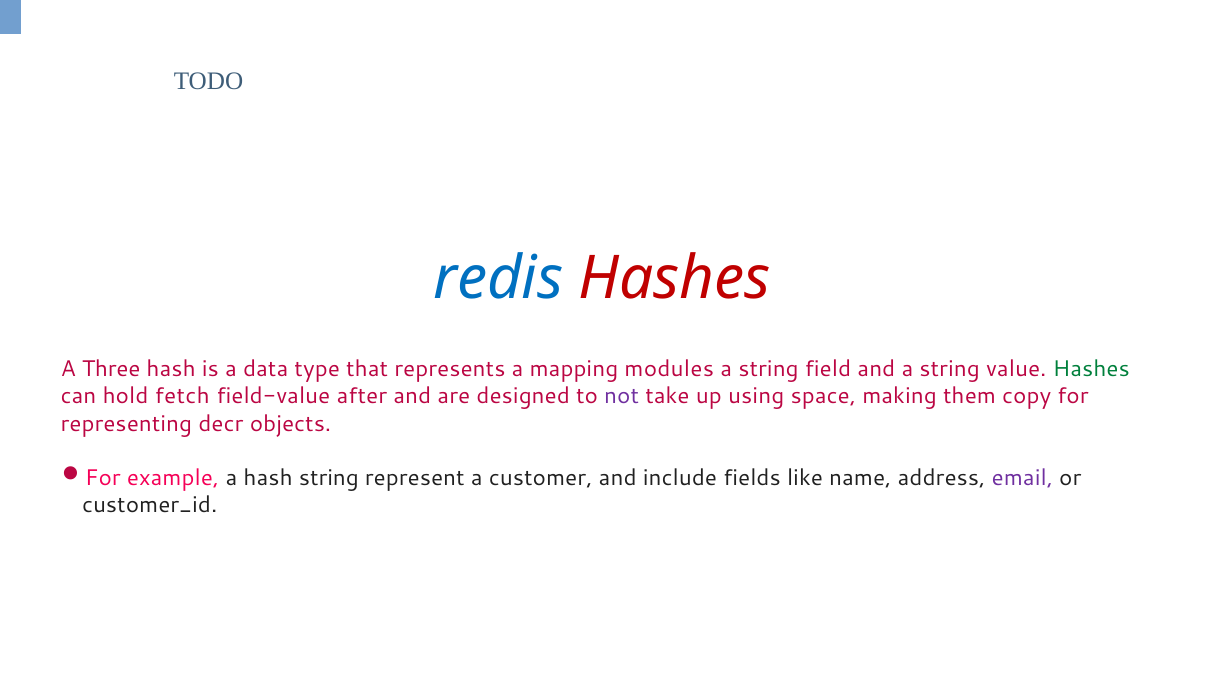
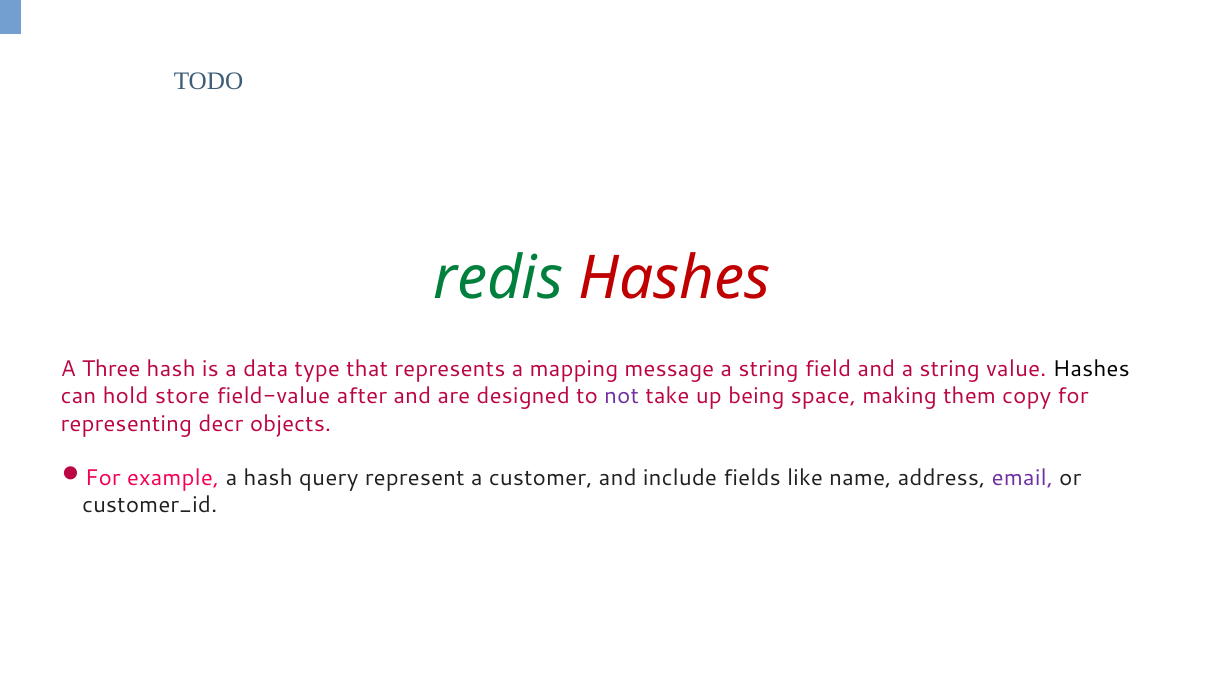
redis colour: blue -> green
modules: modules -> message
Hashes at (1091, 369) colour: green -> black
fetch: fetch -> store
using: using -> being
hash string: string -> query
